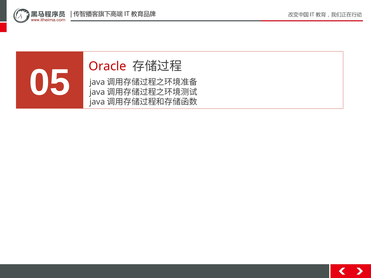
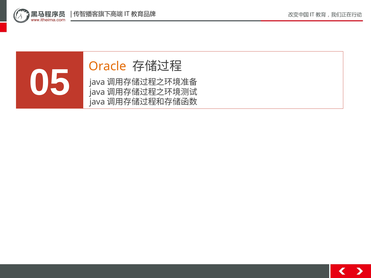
Oracle colour: red -> orange
